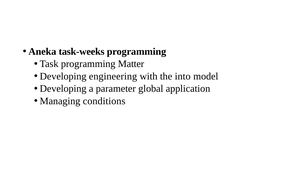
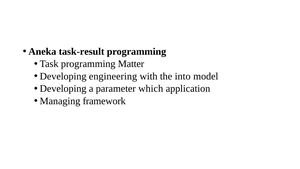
task-weeks: task-weeks -> task-result
global: global -> which
conditions: conditions -> framework
